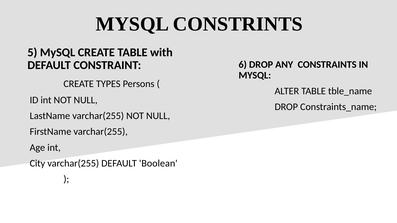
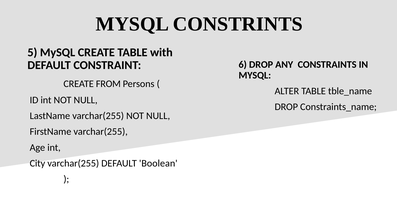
TYPES: TYPES -> FROM
